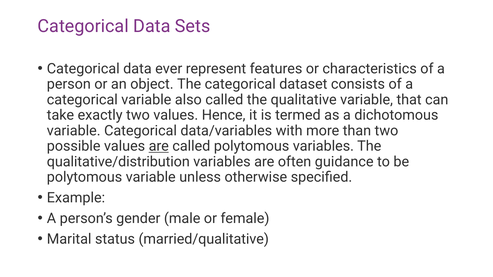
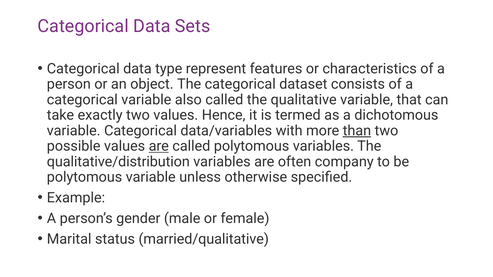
ever: ever -> type
than underline: none -> present
guidance: guidance -> company
